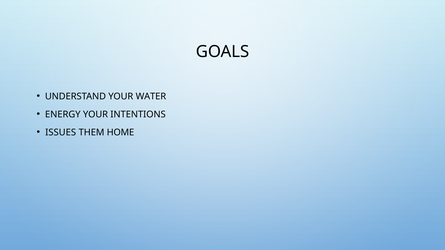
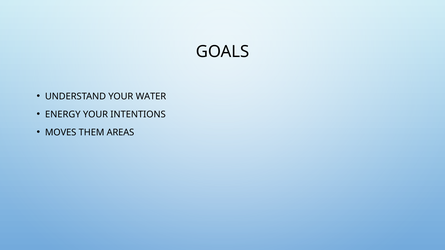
ISSUES: ISSUES -> MOVES
HOME: HOME -> AREAS
